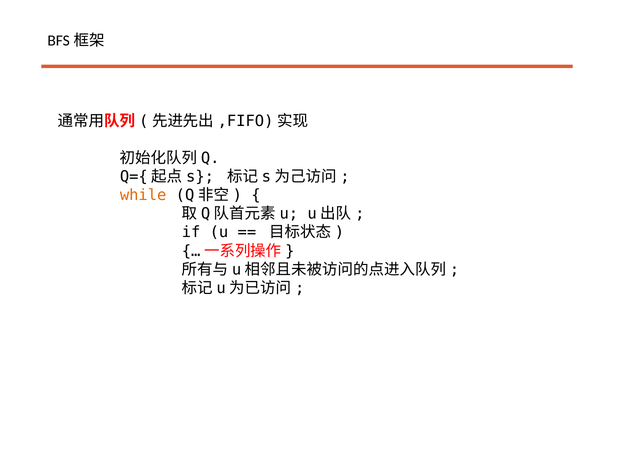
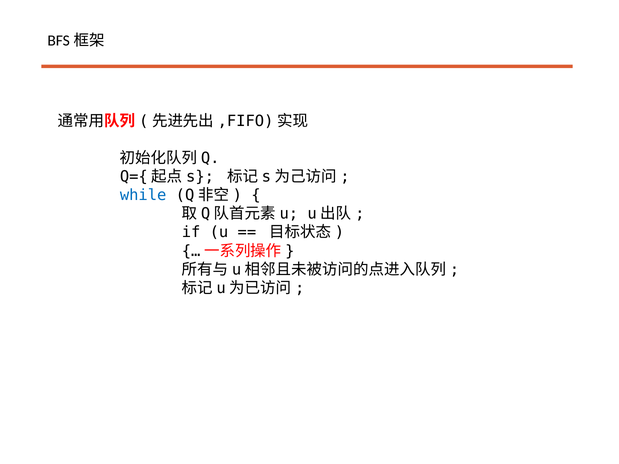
while colour: orange -> blue
